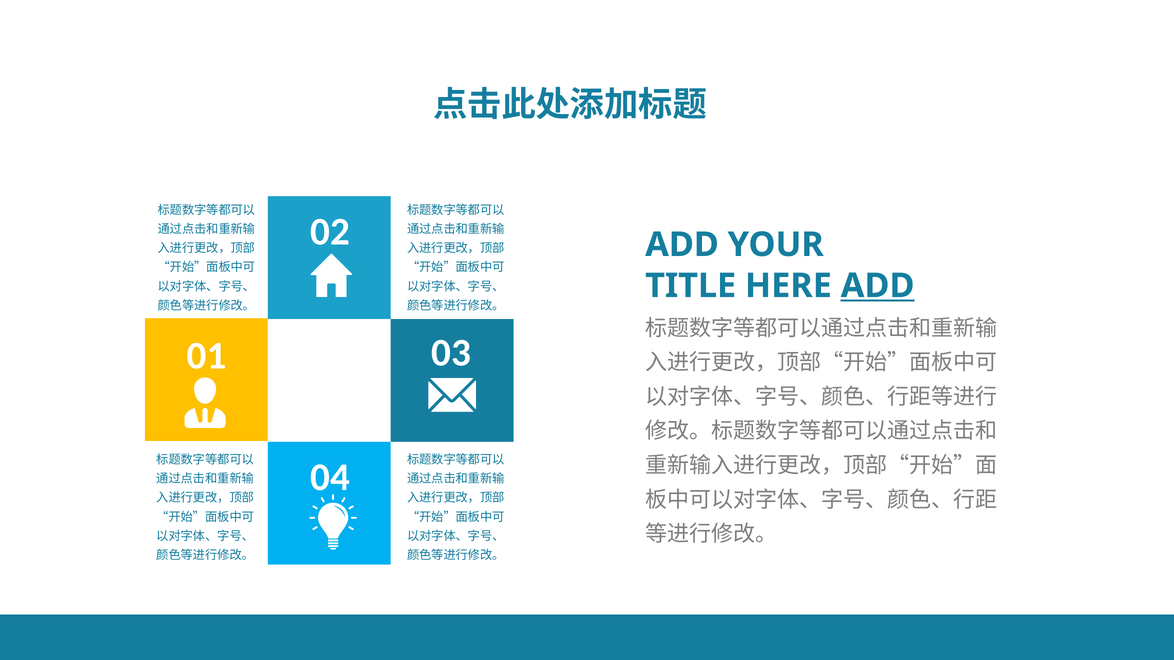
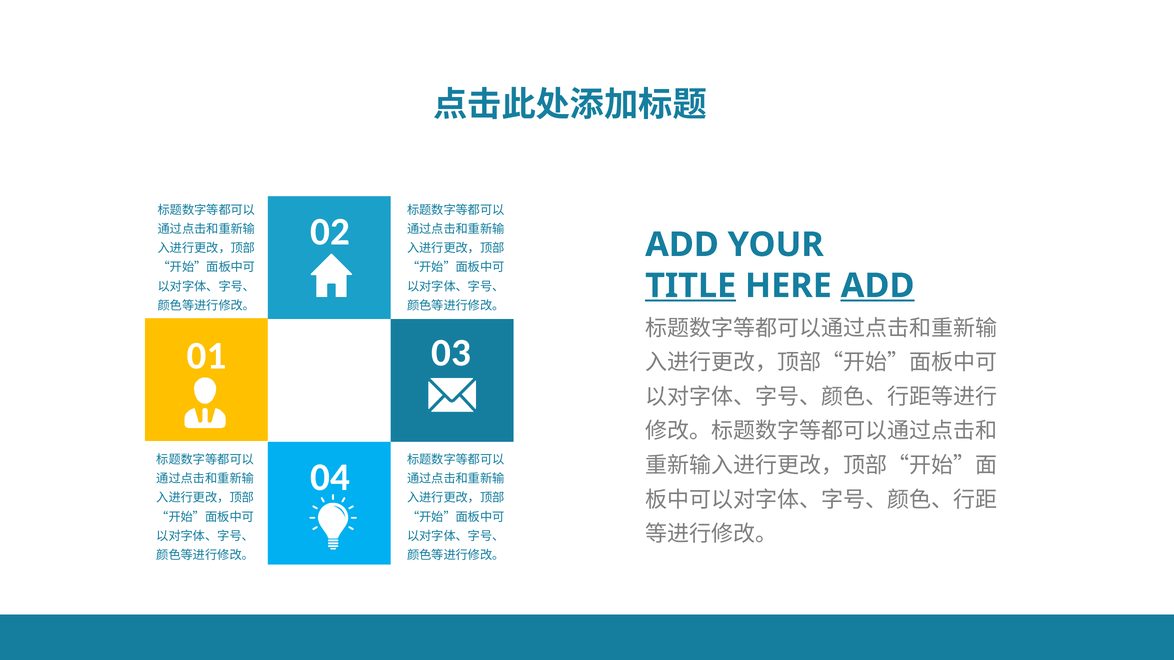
TITLE underline: none -> present
